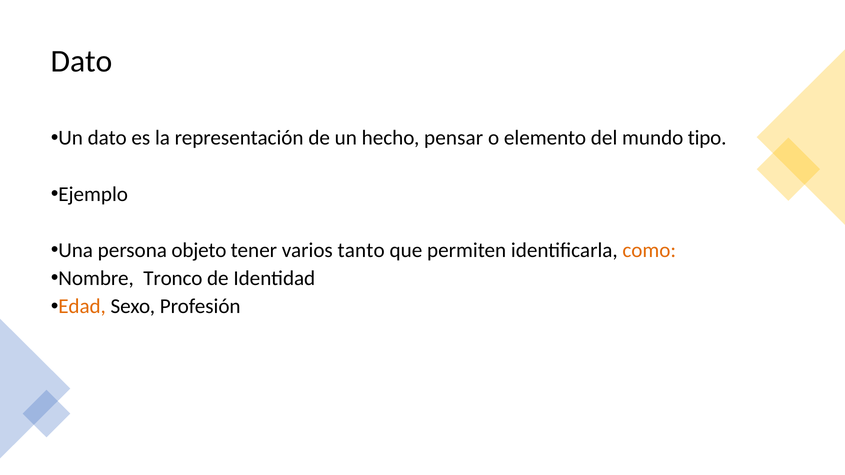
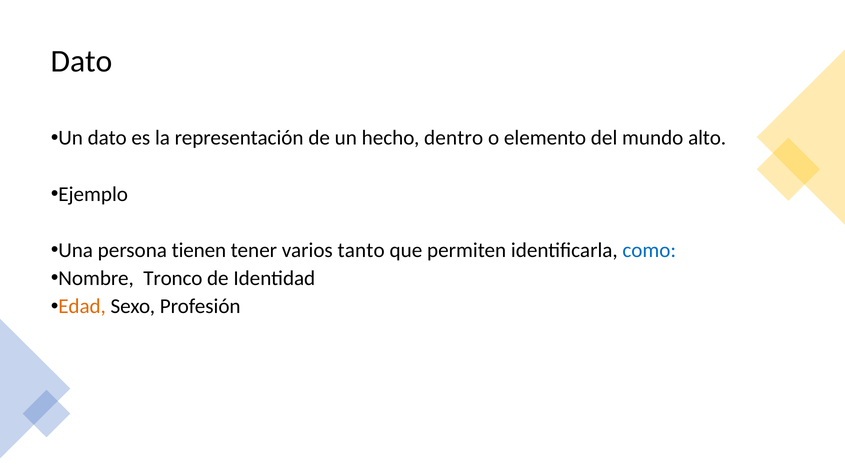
pensar: pensar -> dentro
tipo: tipo -> alto
objeto: objeto -> tienen
como colour: orange -> blue
